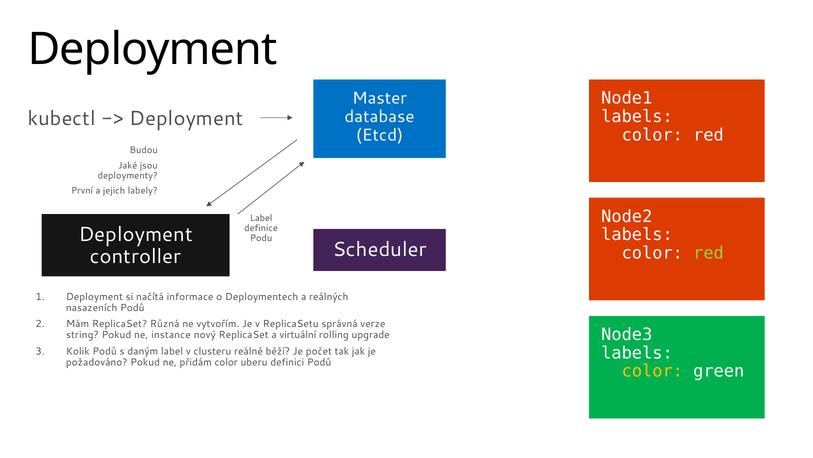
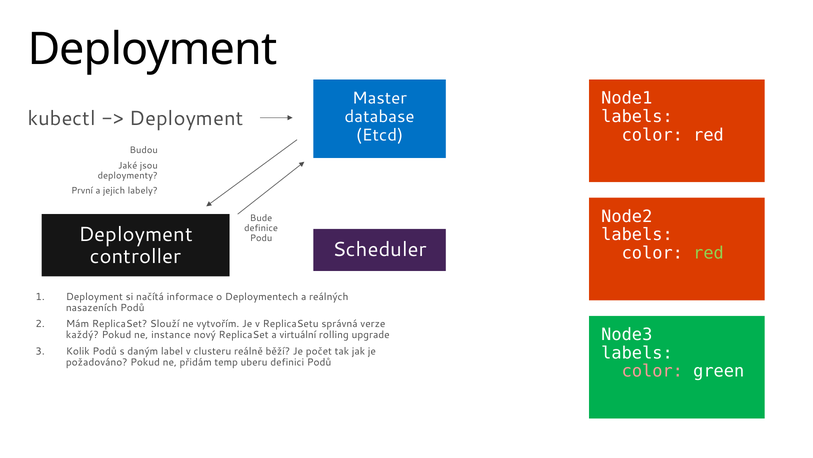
Label at (261, 218): Label -> Bude
Různá: Různá -> Slouží
string: string -> každý
přidám color: color -> temp
color at (652, 371) colour: yellow -> pink
